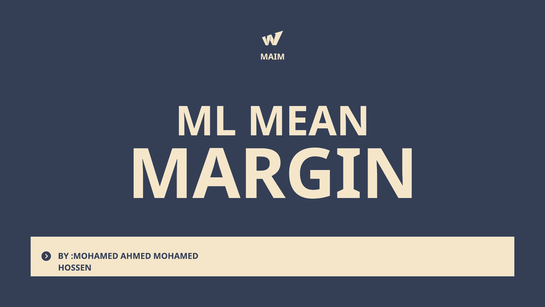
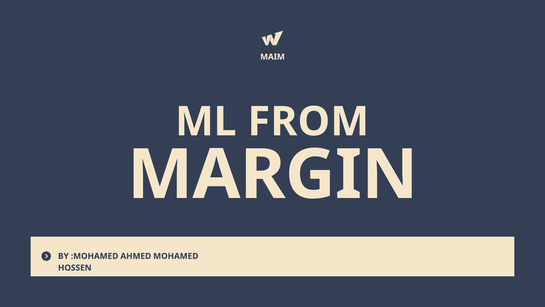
MEAN: MEAN -> FROM
